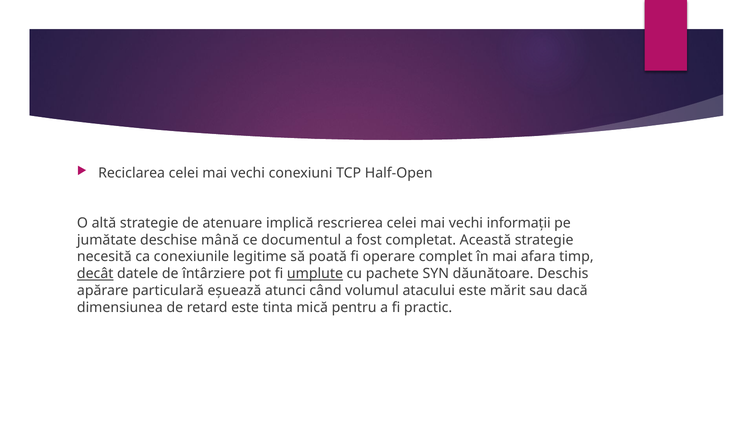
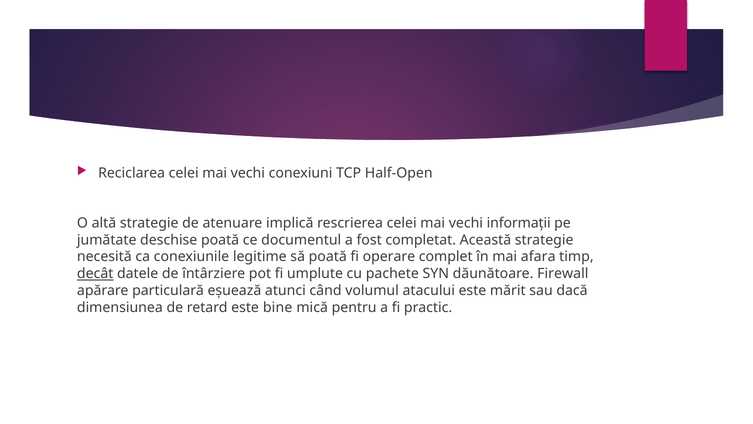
deschise mână: mână -> poată
umplute underline: present -> none
Deschis: Deschis -> Firewall
tinta: tinta -> bine
